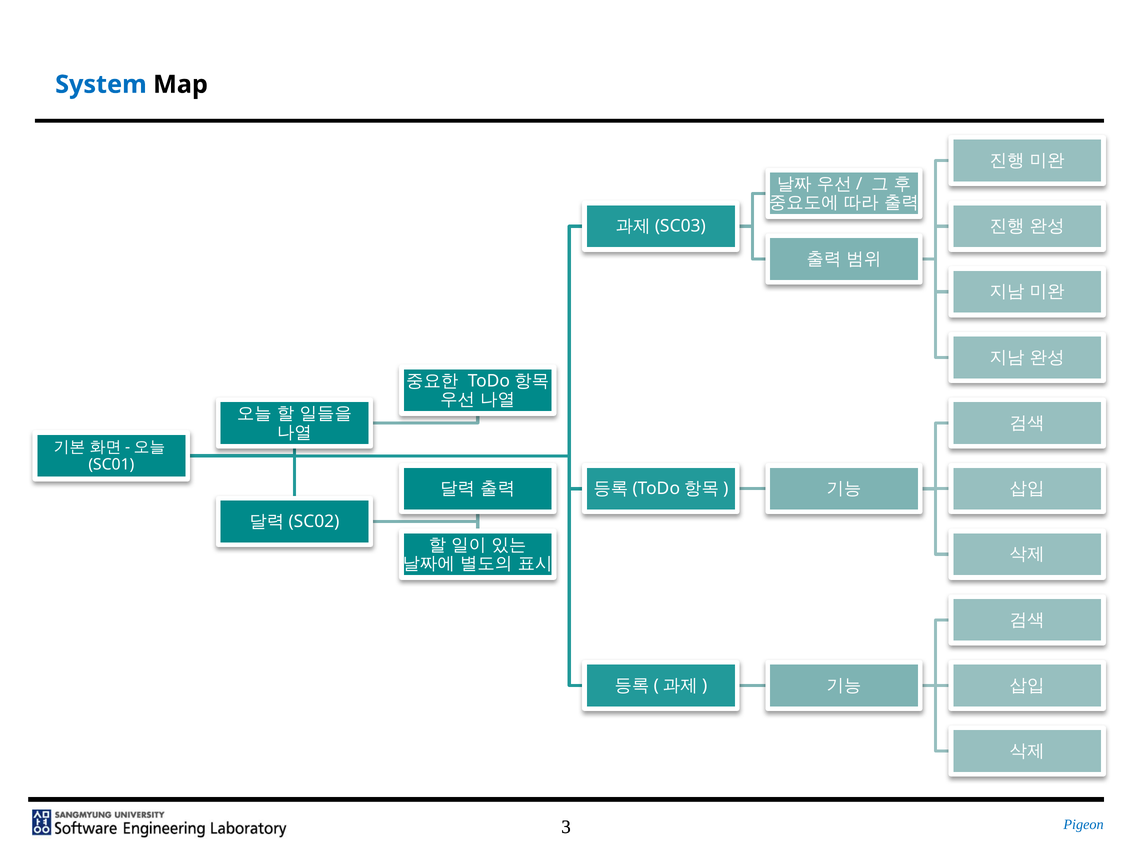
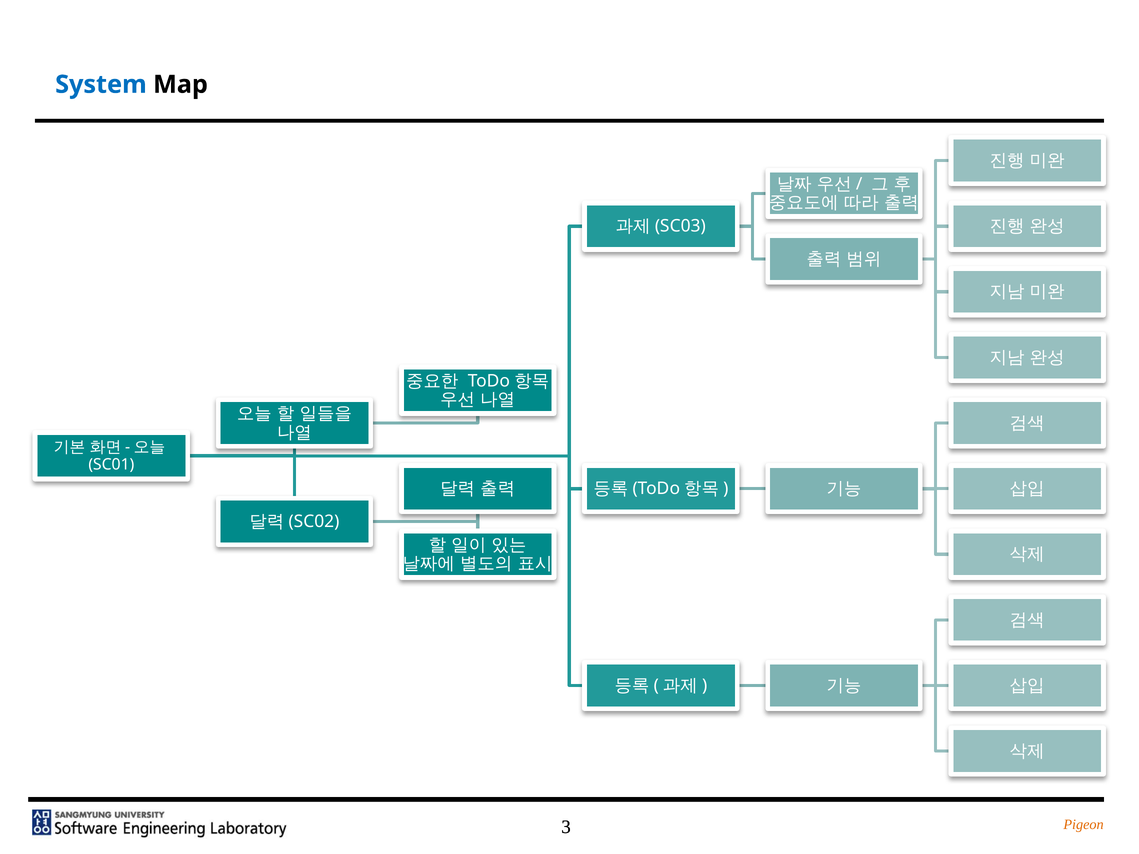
Pigeon colour: blue -> orange
